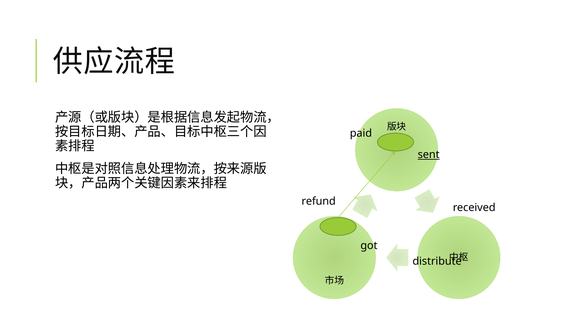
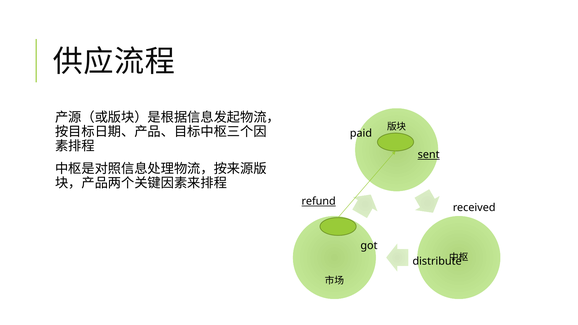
refund underline: none -> present
